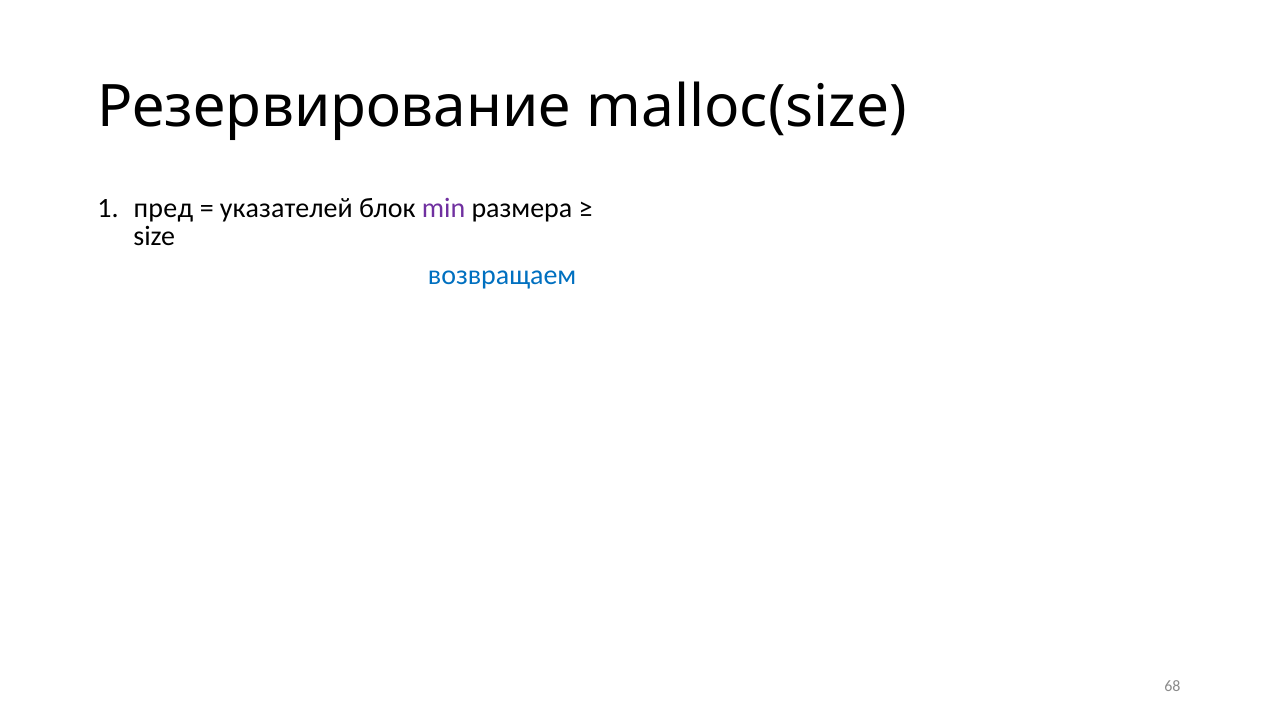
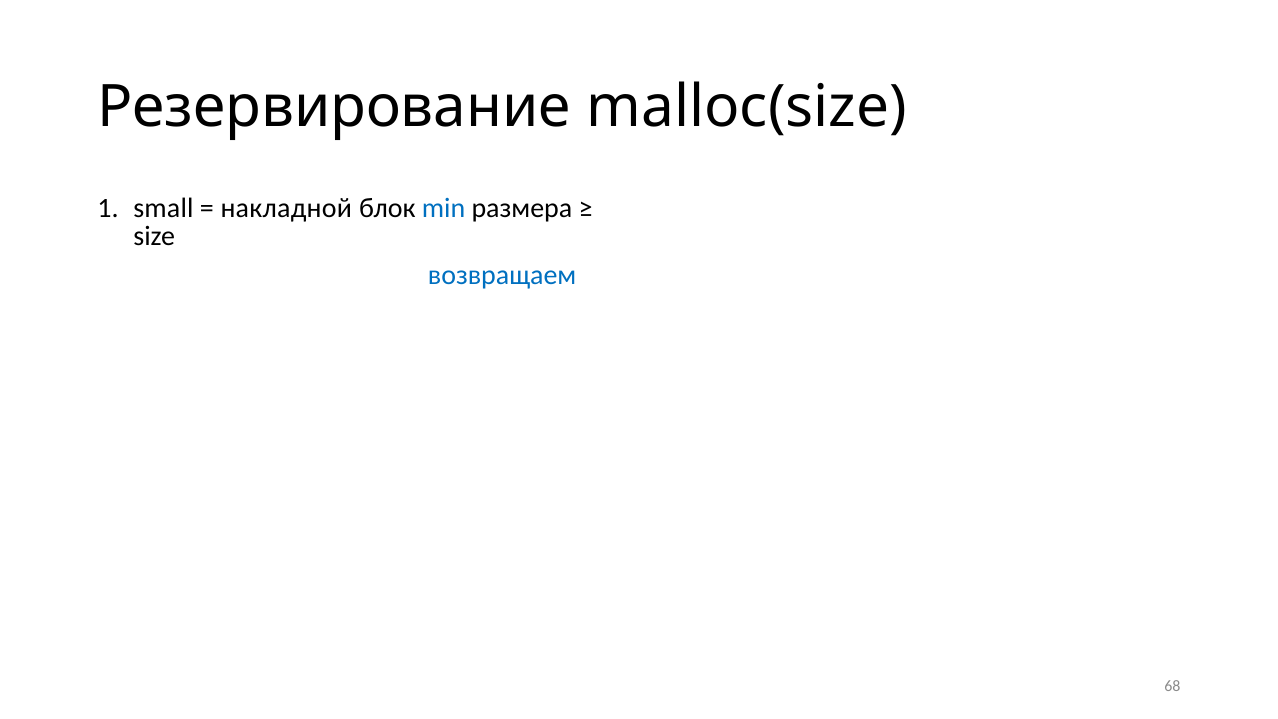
пред at (163, 209): пред -> small
указателей: указателей -> накладной
min colour: purple -> blue
